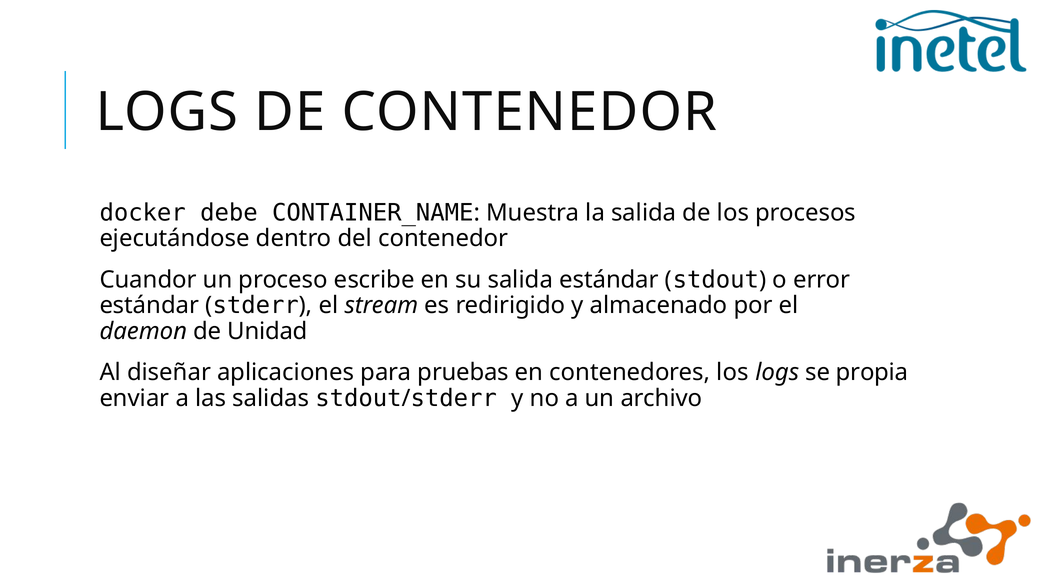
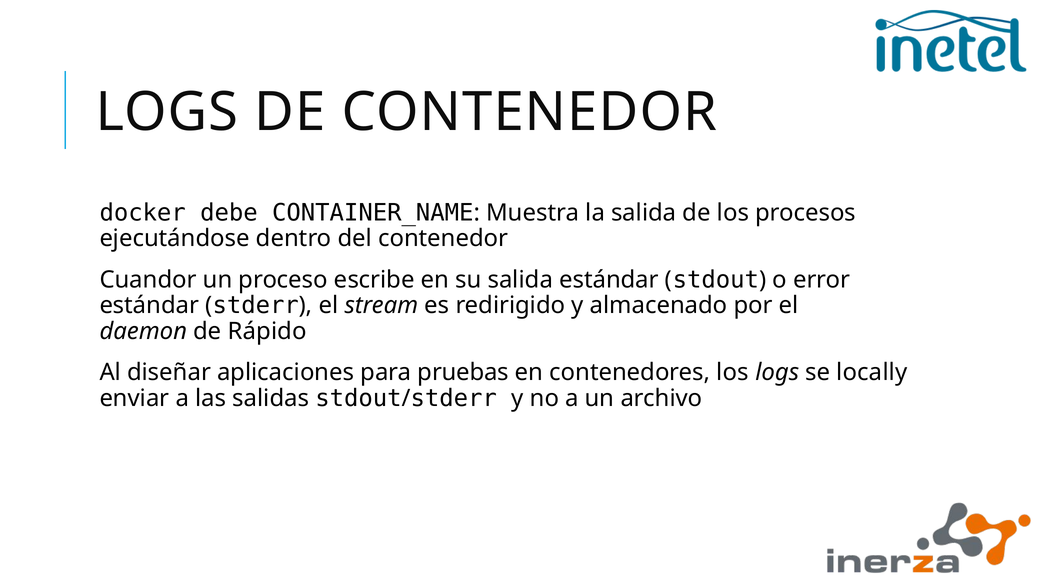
Unidad: Unidad -> Rápido
propia: propia -> locally
